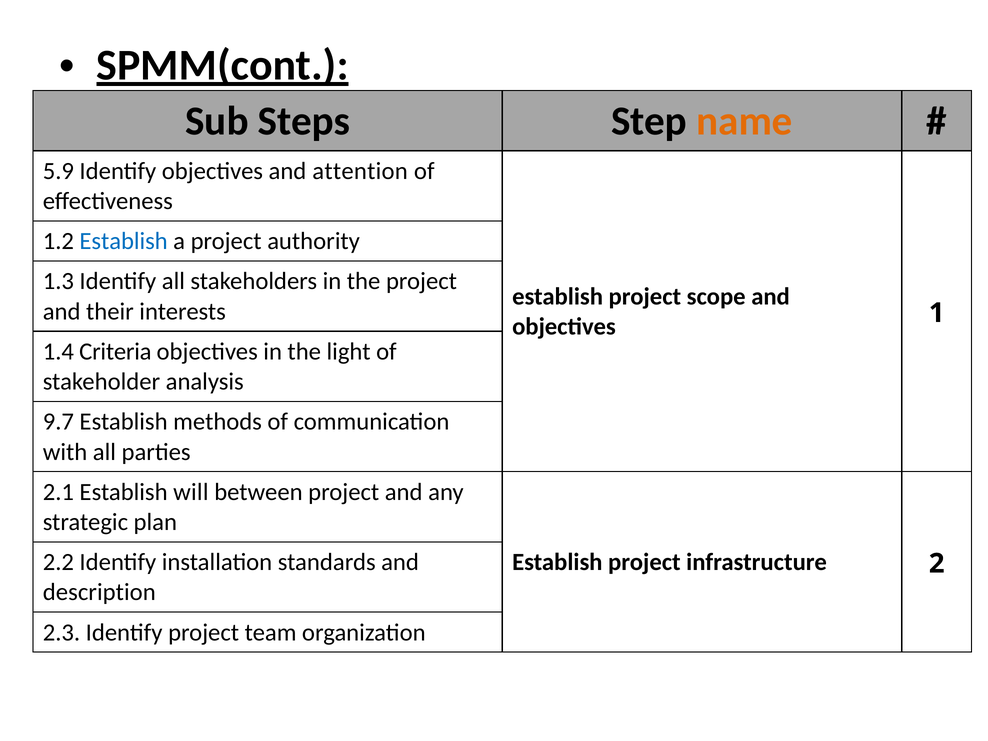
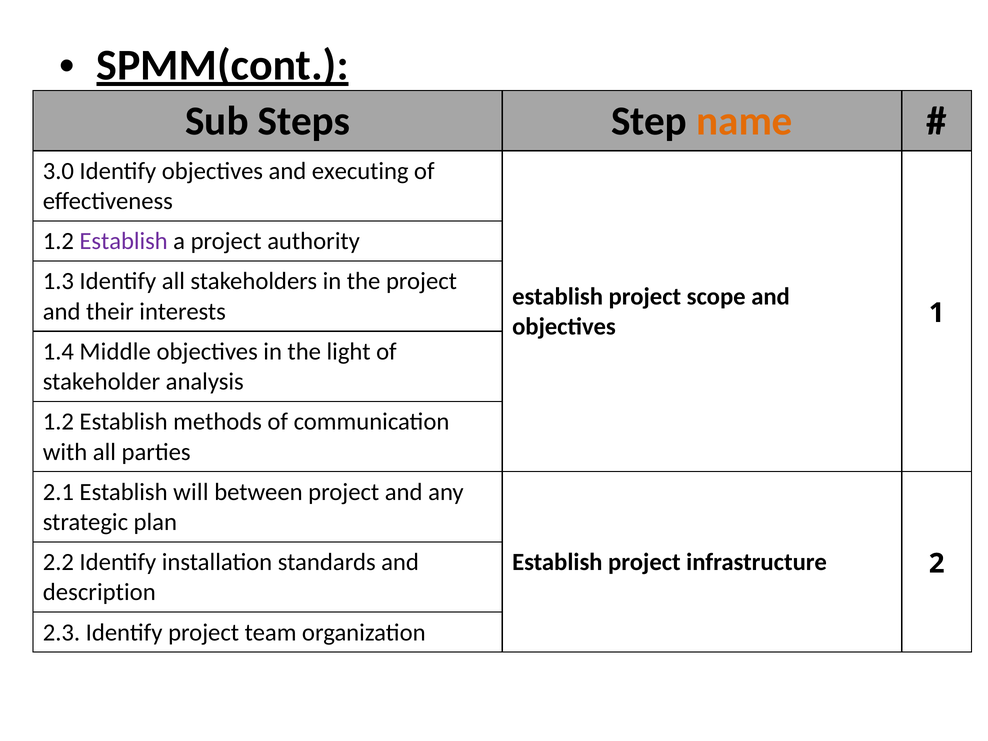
5.9: 5.9 -> 3.0
attention: attention -> executing
Establish at (124, 241) colour: blue -> purple
Criteria: Criteria -> Middle
9.7 at (58, 422): 9.7 -> 1.2
